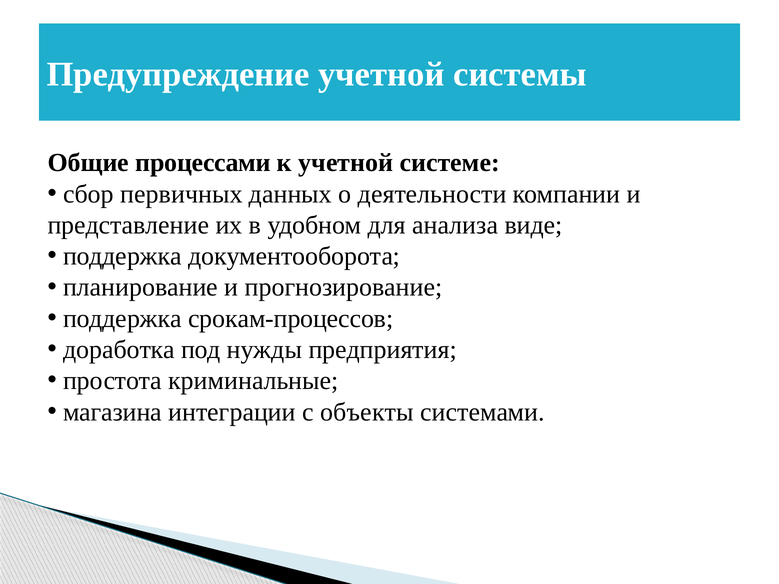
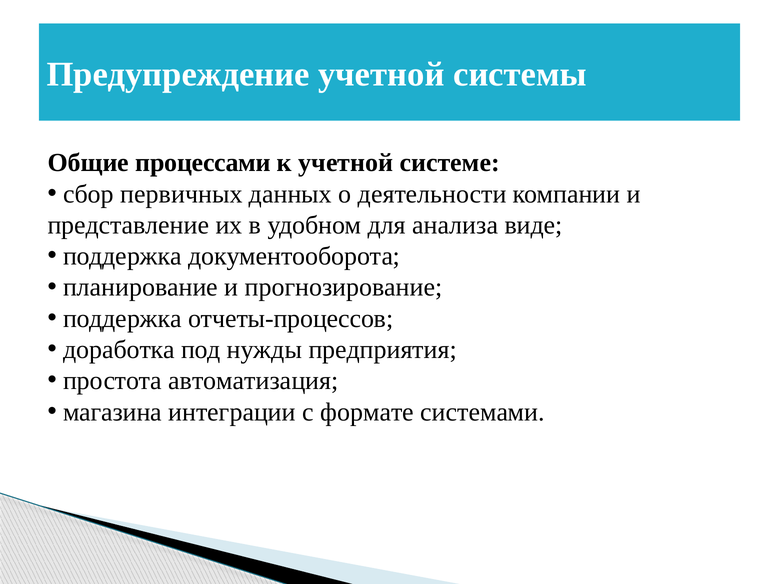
срокам-процессов: срокам-процессов -> отчеты-процессов
криминальные: криминальные -> автоматизация
объекты: объекты -> формате
